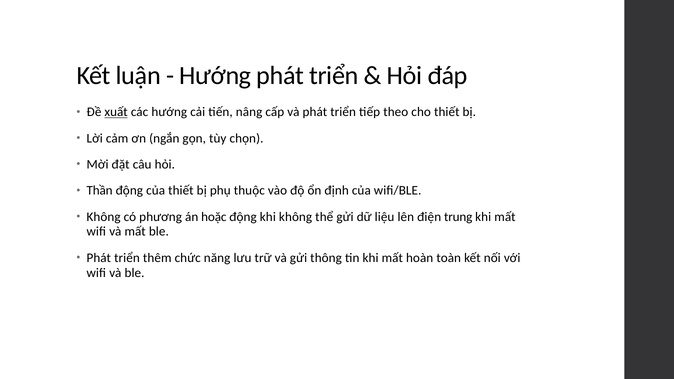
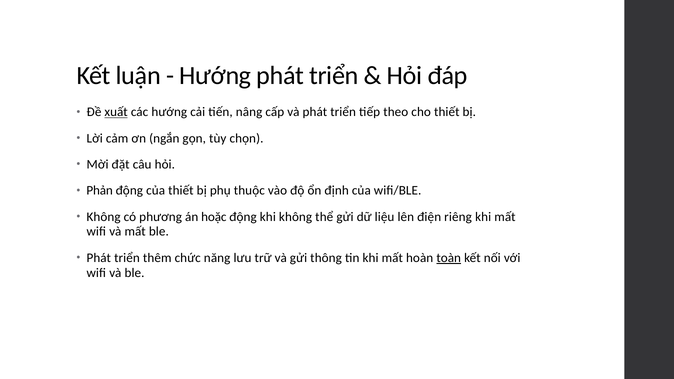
Thần: Thần -> Phản
trung: trung -> riêng
toàn underline: none -> present
